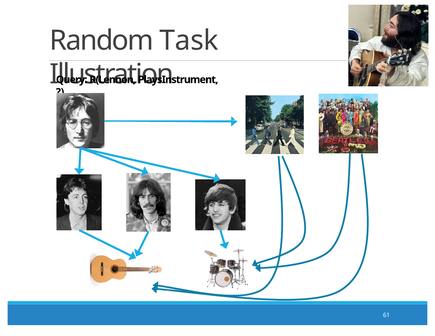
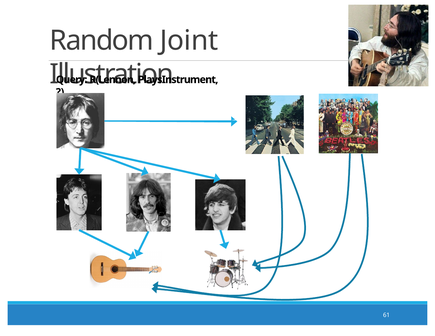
Task: Task -> Joint
